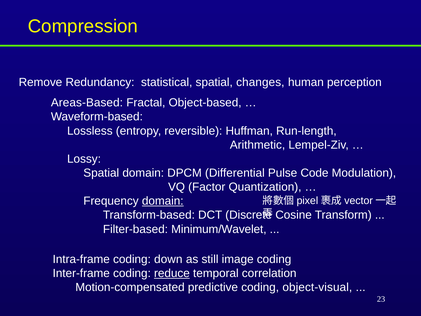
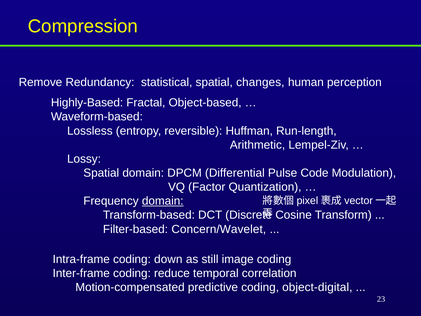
Areas-Based: Areas-Based -> Highly-Based
Minimum/Wavelet: Minimum/Wavelet -> Concern/Wavelet
reduce underline: present -> none
object-visual: object-visual -> object-digital
